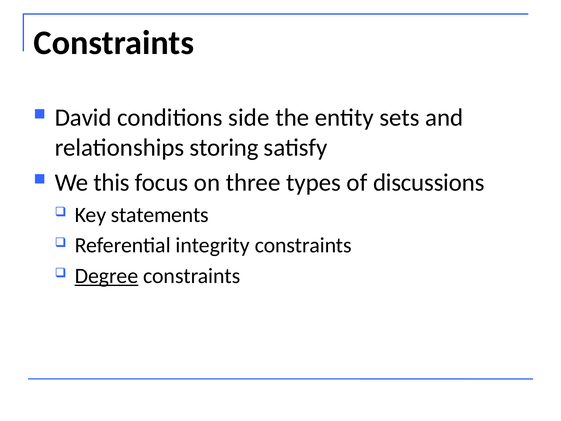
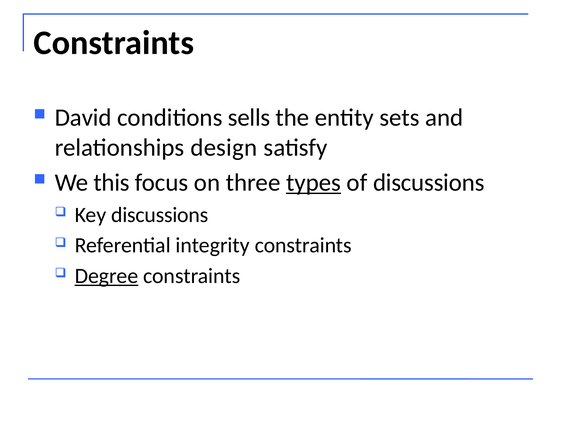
side: side -> sells
storing: storing -> design
types underline: none -> present
Key statements: statements -> discussions
